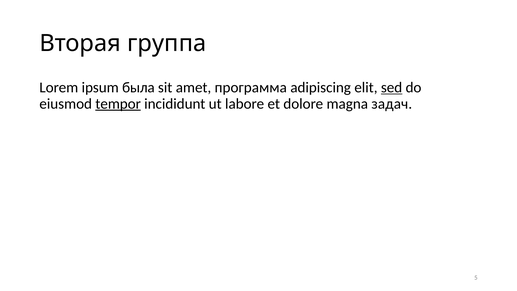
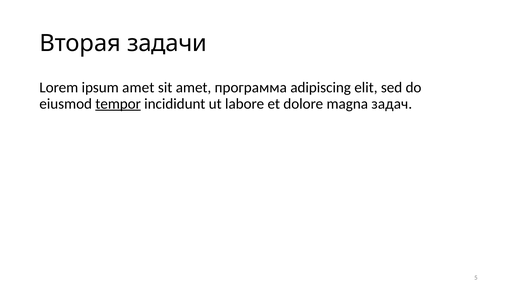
группа: группа -> задачи
ipsum была: была -> amet
sed underline: present -> none
